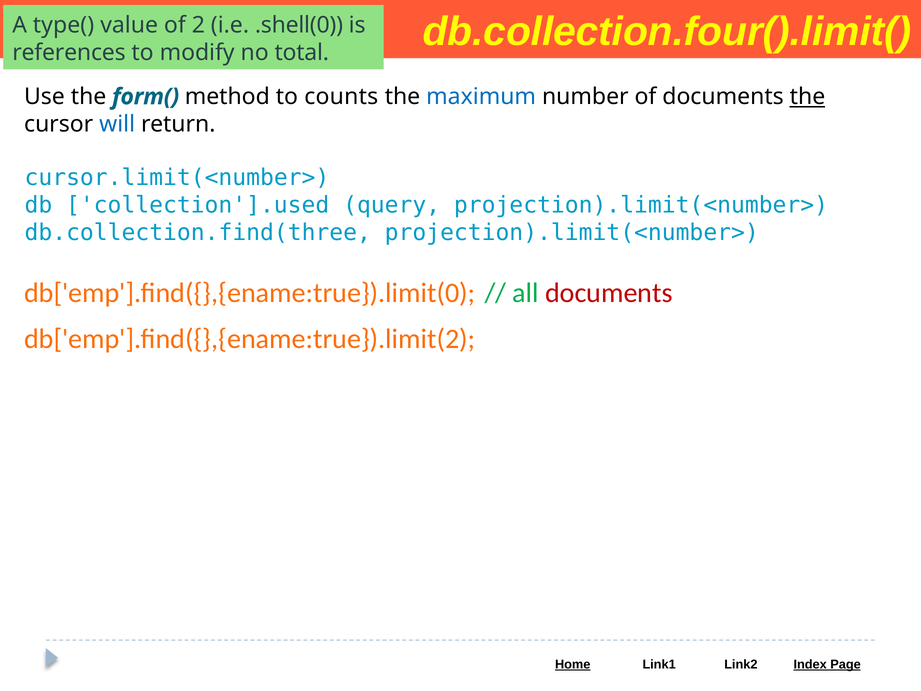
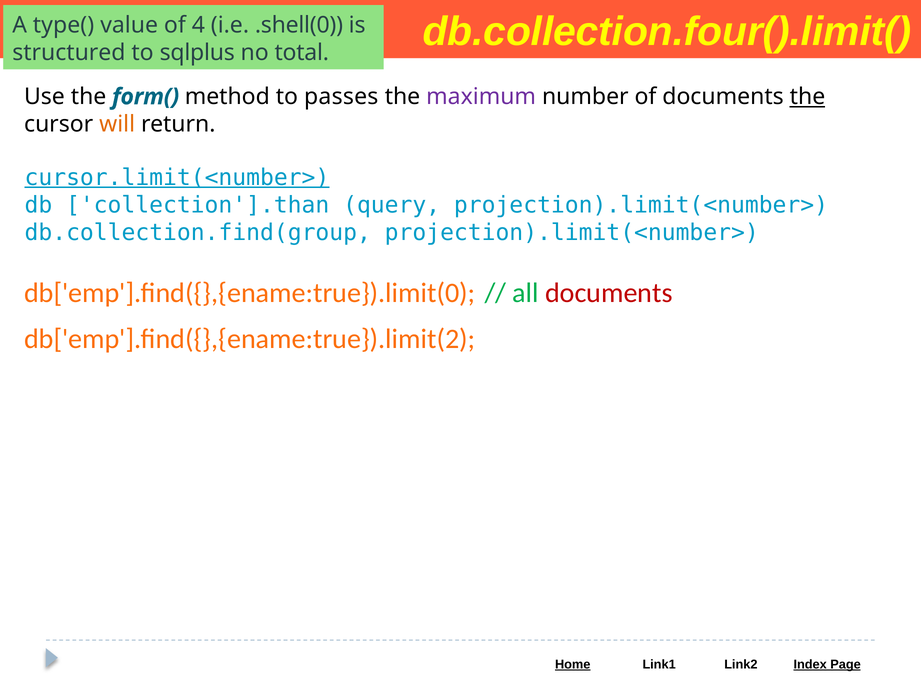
2: 2 -> 4
references: references -> structured
modify: modify -> sqlplus
counts: counts -> passes
maximum colour: blue -> purple
will colour: blue -> orange
cursor.limit(<number> underline: none -> present
collection'].used: collection'].used -> collection'].than
db.collection.find(three: db.collection.find(three -> db.collection.find(group
